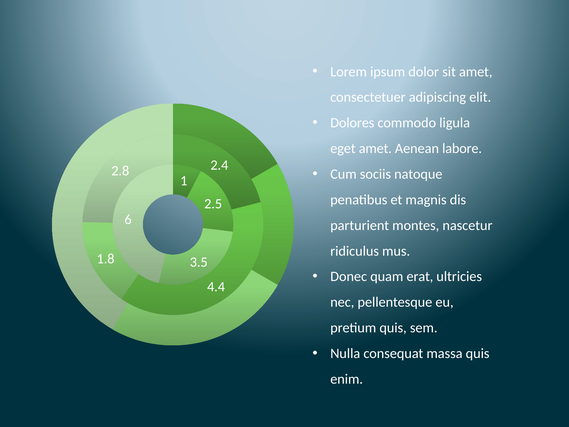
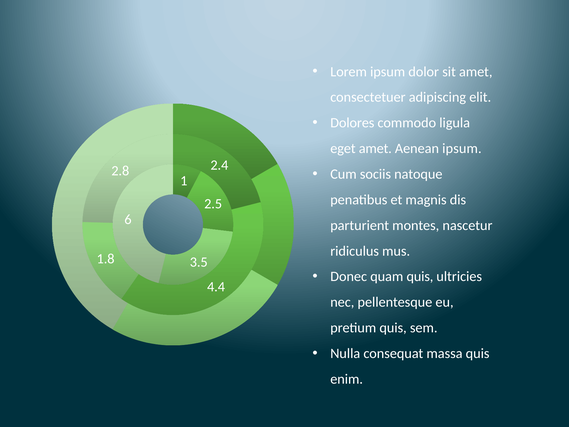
Aenean labore: labore -> ipsum
quam erat: erat -> quis
